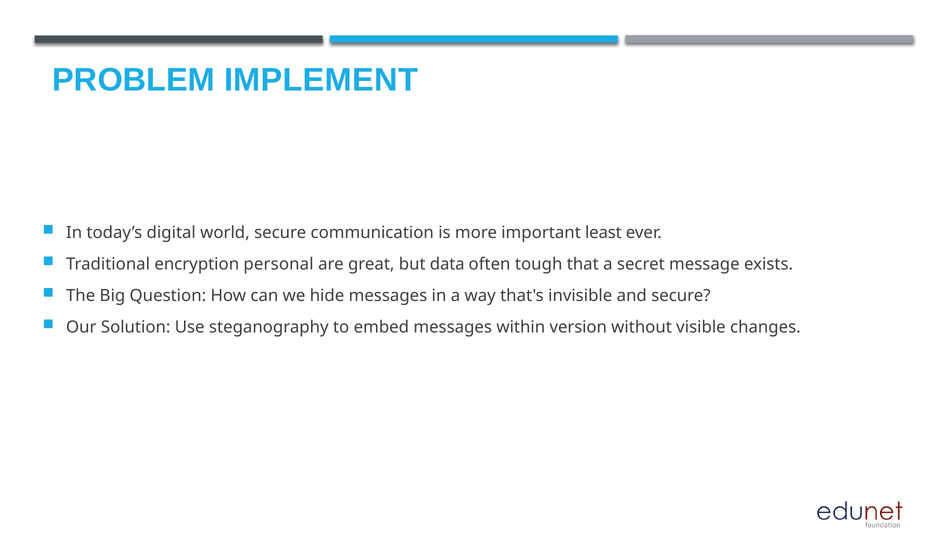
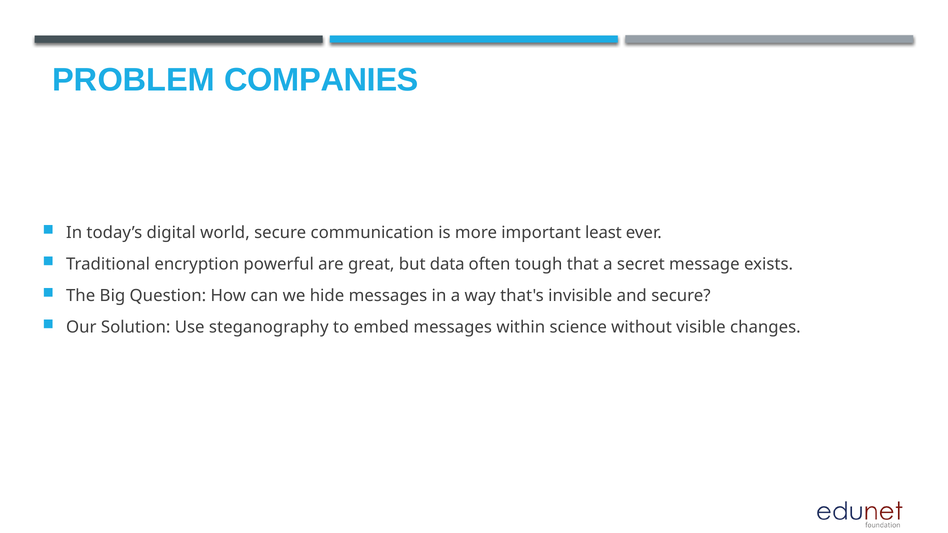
IMPLEMENT: IMPLEMENT -> COMPANIES
personal: personal -> powerful
version: version -> science
